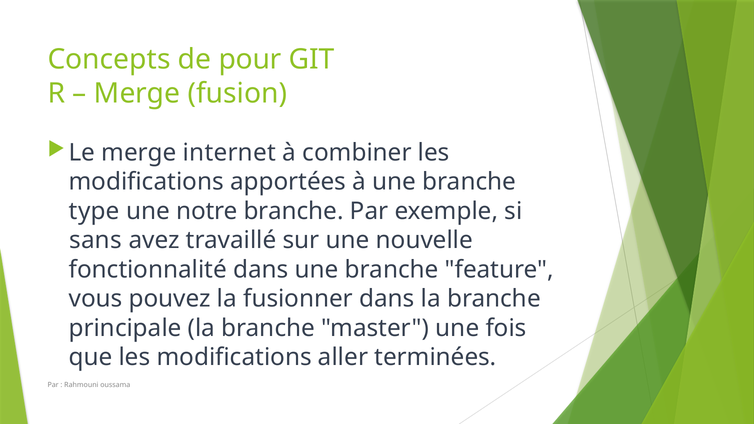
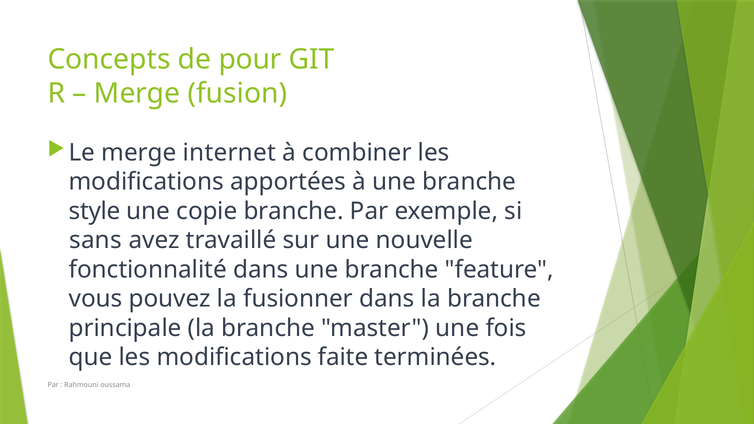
type: type -> style
notre: notre -> copie
aller: aller -> faite
